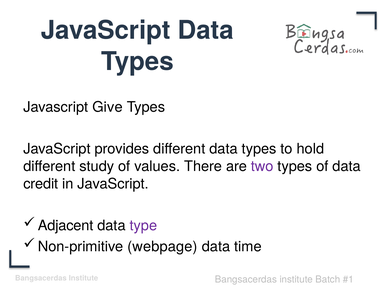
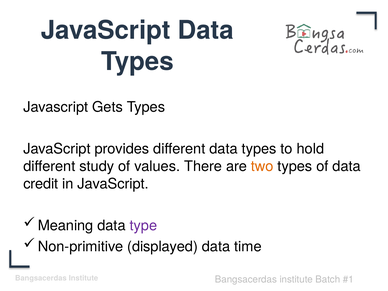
Give: Give -> Gets
two colour: purple -> orange
Adjacent: Adjacent -> Meaning
webpage: webpage -> displayed
